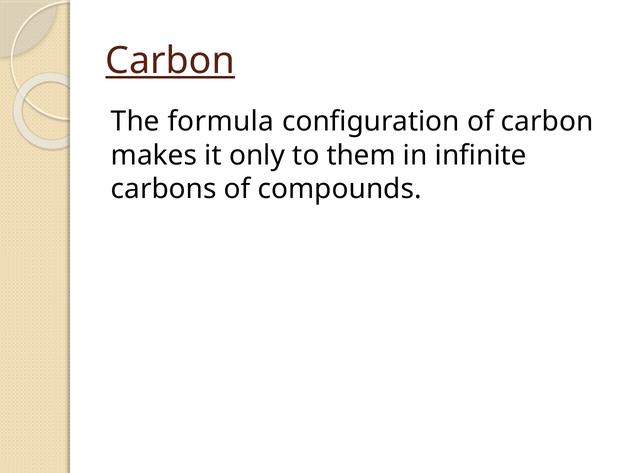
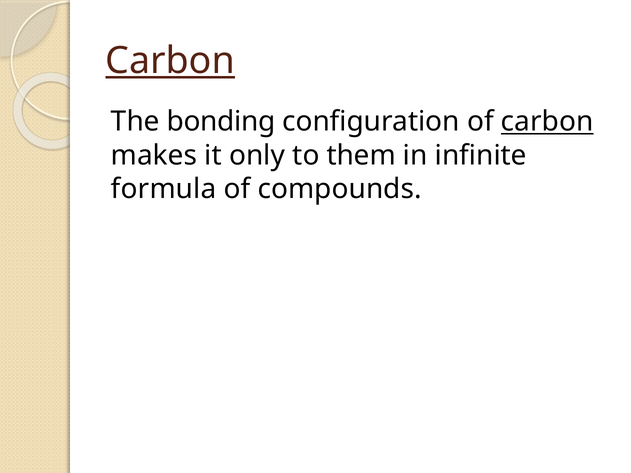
formula: formula -> bonding
carbon at (547, 122) underline: none -> present
carbons: carbons -> formula
